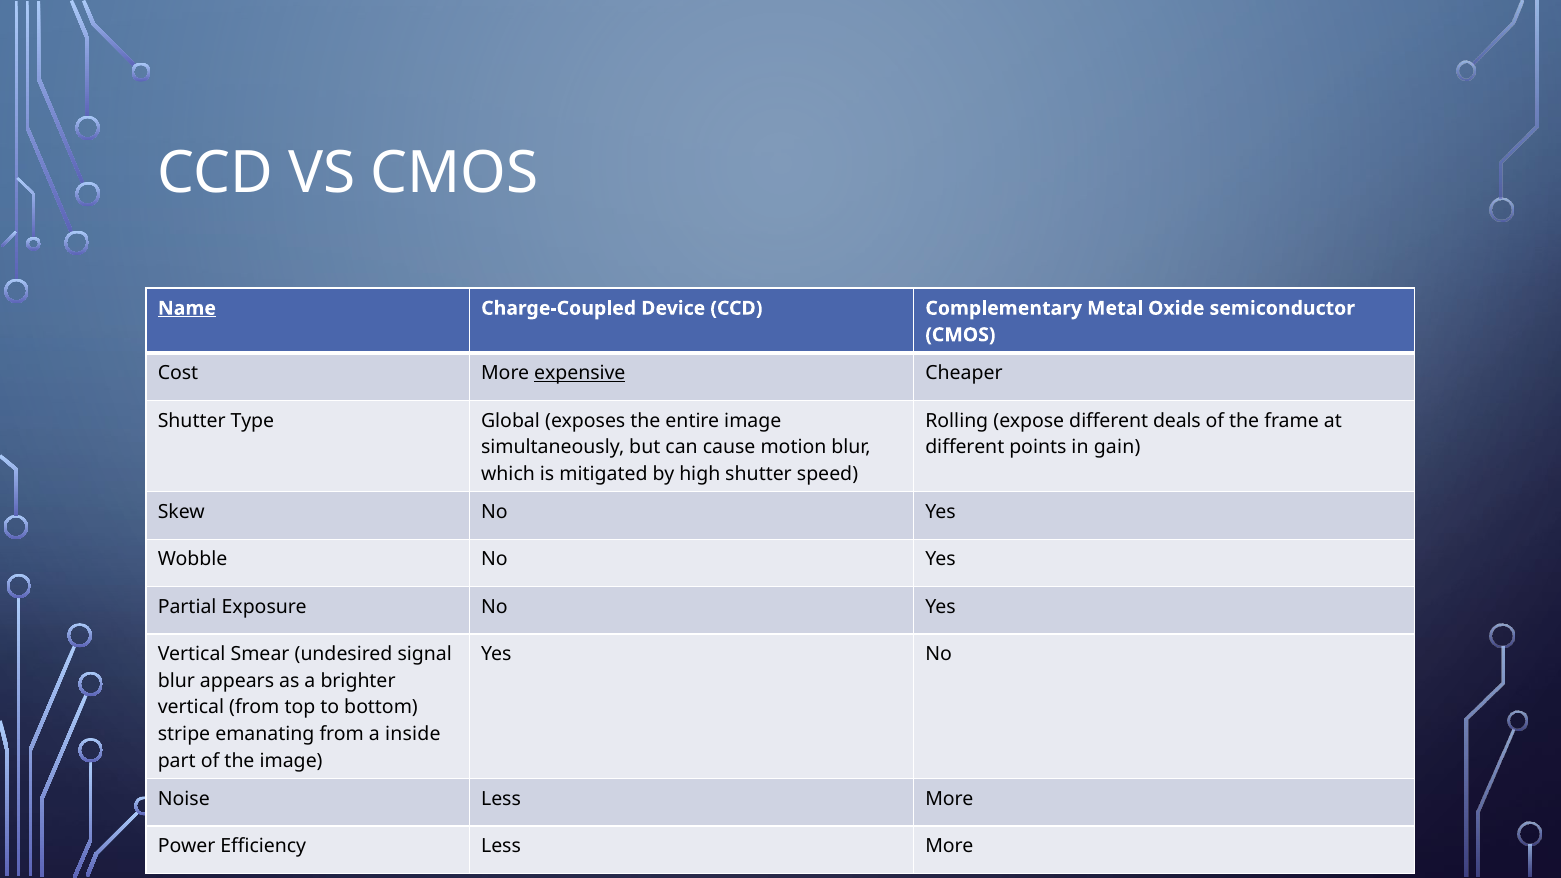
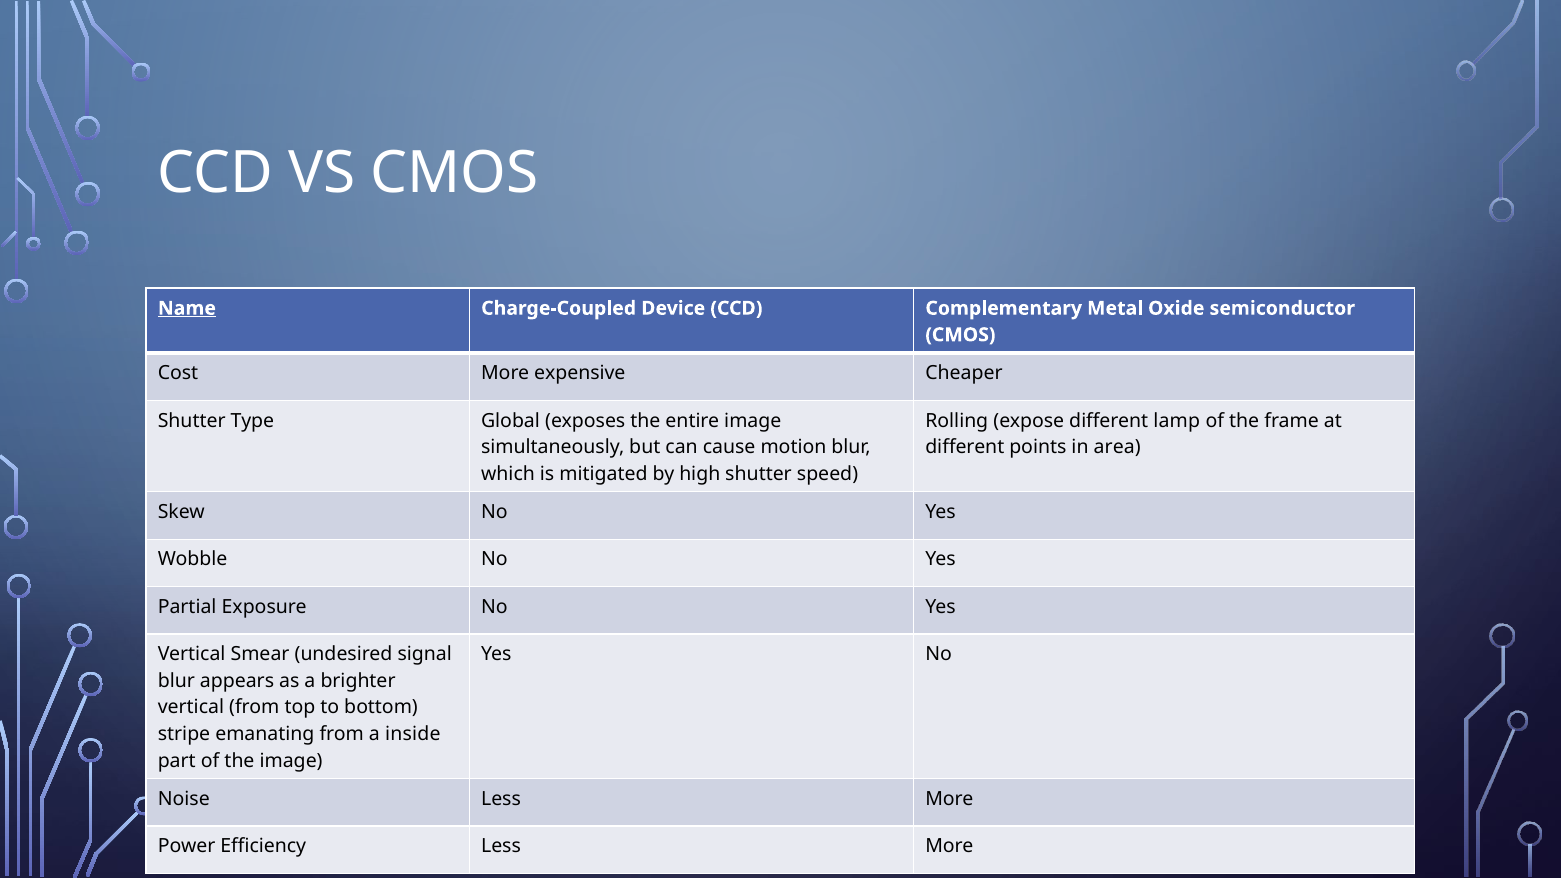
expensive underline: present -> none
deals: deals -> lamp
gain: gain -> area
